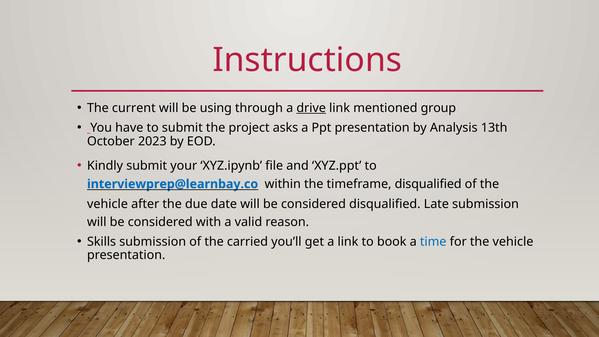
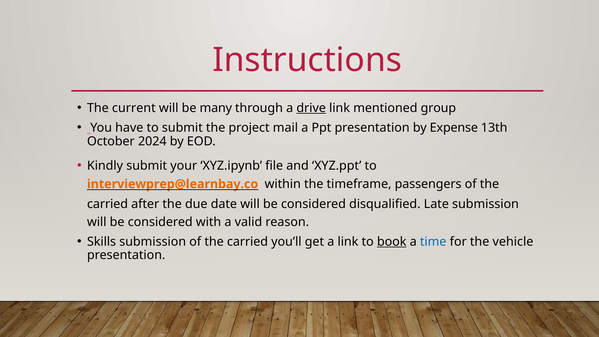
using: using -> many
asks: asks -> mail
Analysis: Analysis -> Expense
2023: 2023 -> 2024
interviewprep@learnbay.co colour: blue -> orange
timeframe disqualified: disqualified -> passengers
vehicle at (107, 204): vehicle -> carried
book underline: none -> present
